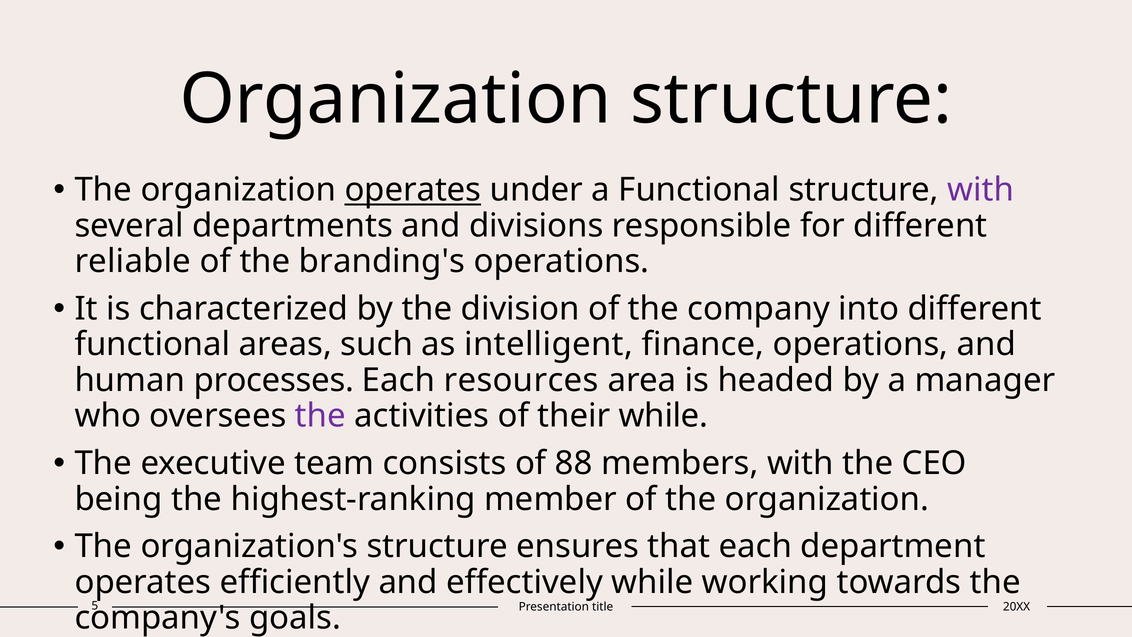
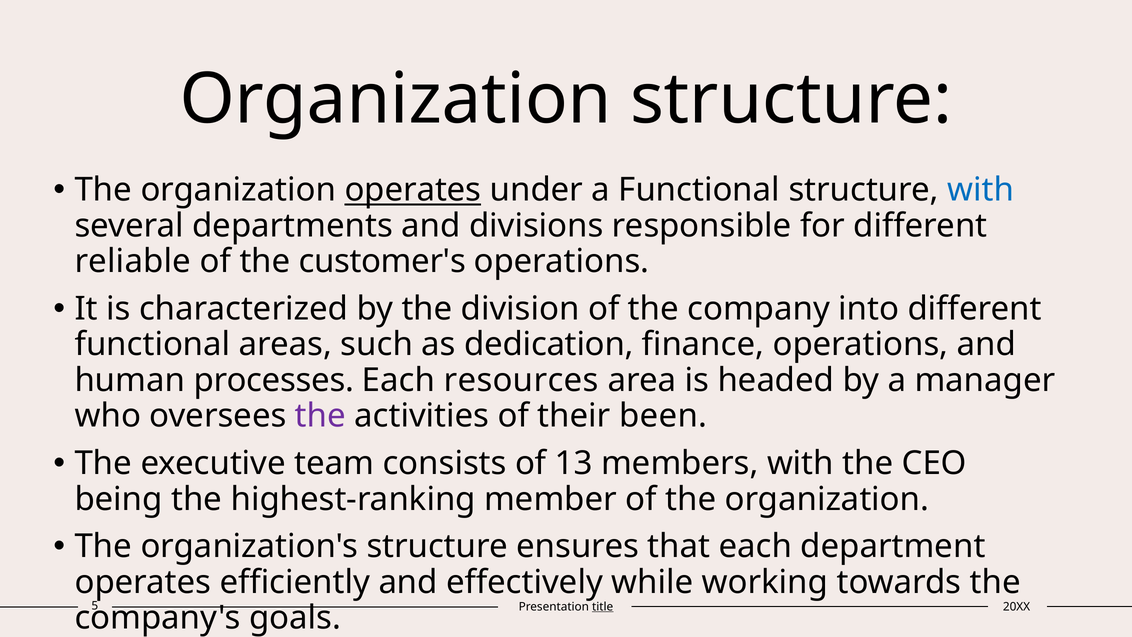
with at (981, 190) colour: purple -> blue
branding's: branding's -> customer's
intelligent: intelligent -> dedication
their while: while -> been
88: 88 -> 13
title underline: none -> present
